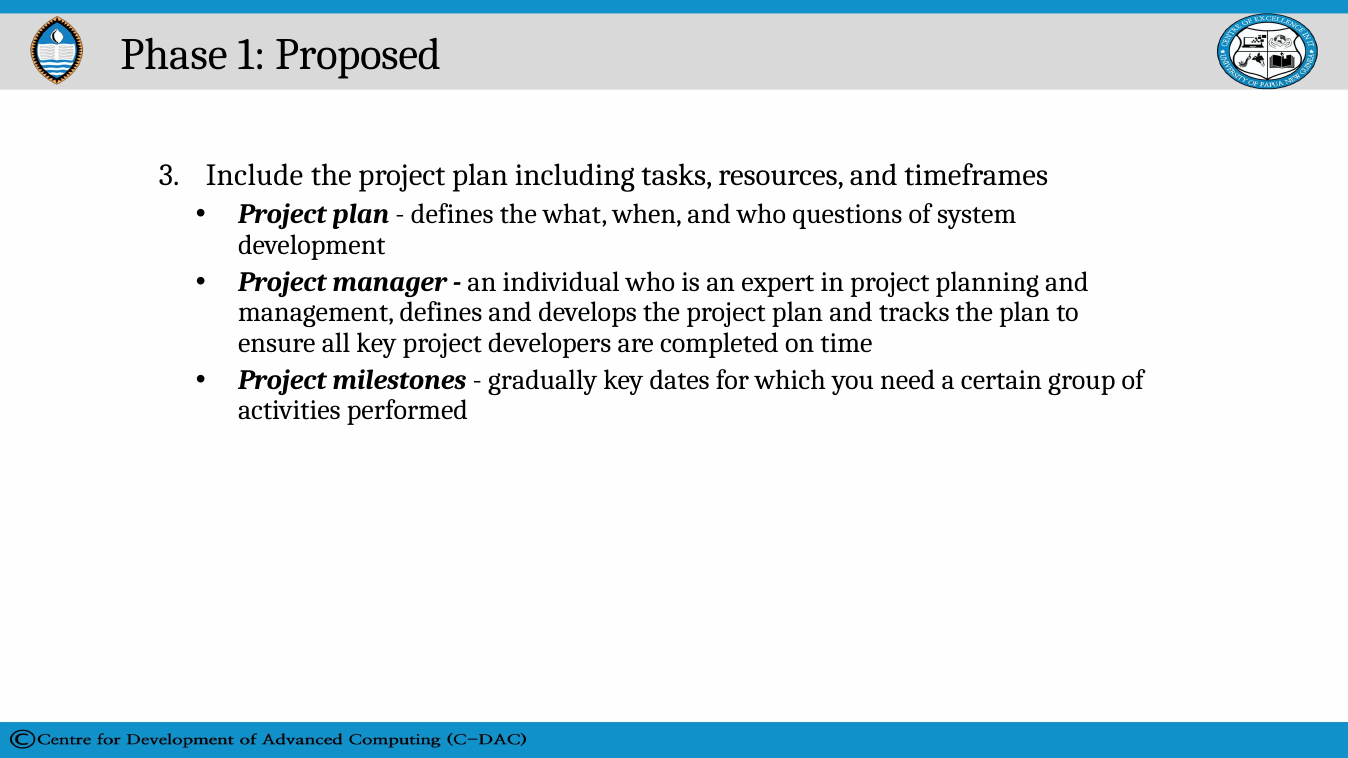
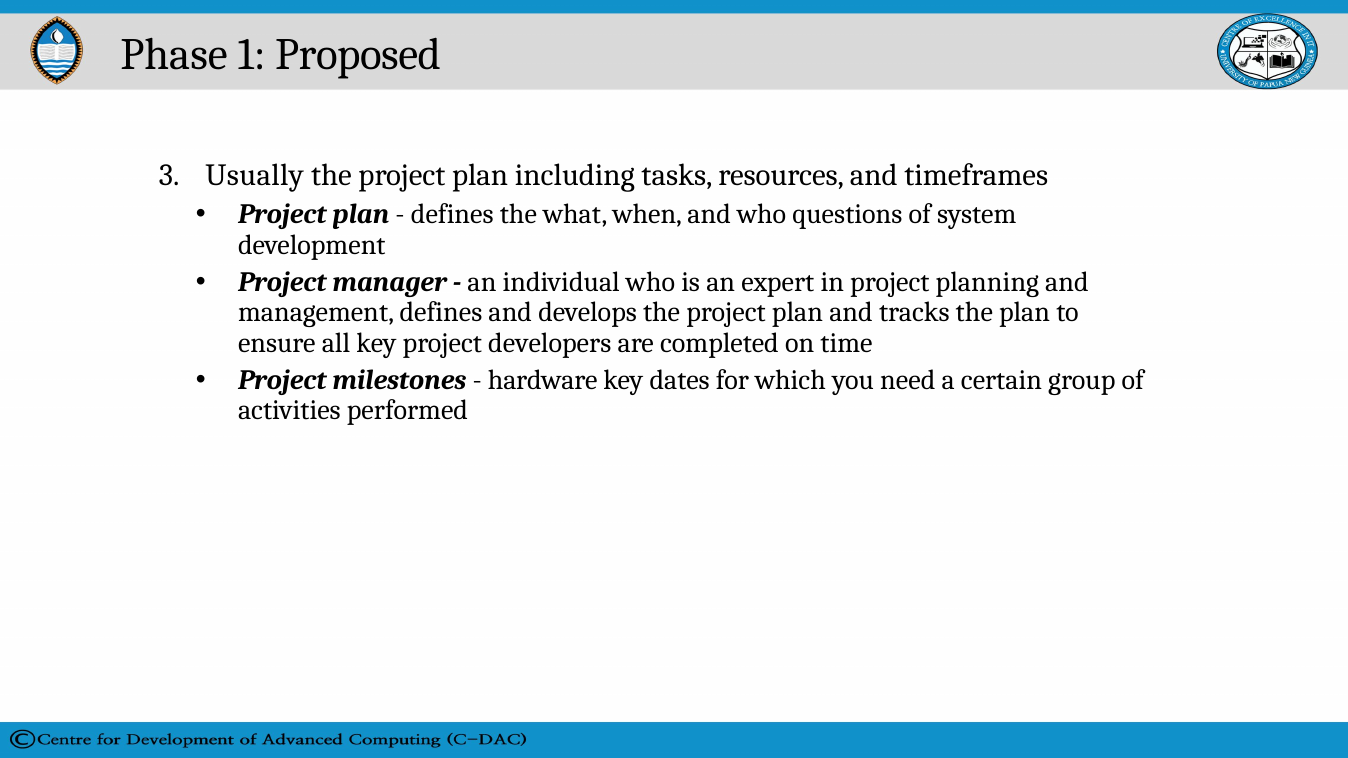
Include: Include -> Usually
gradually: gradually -> hardware
